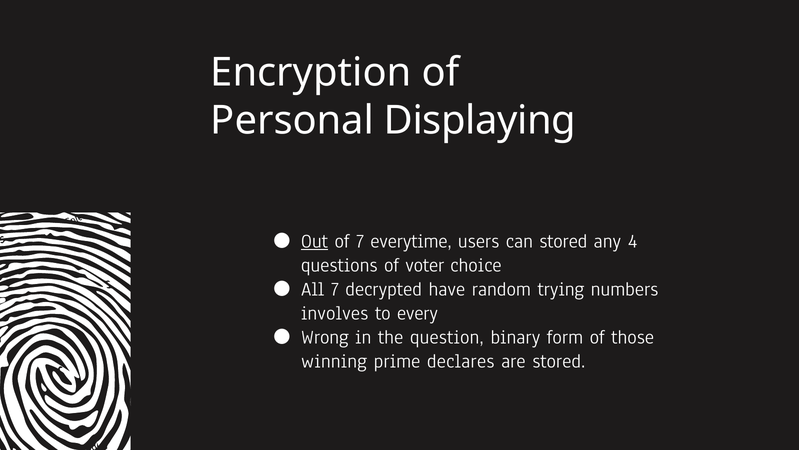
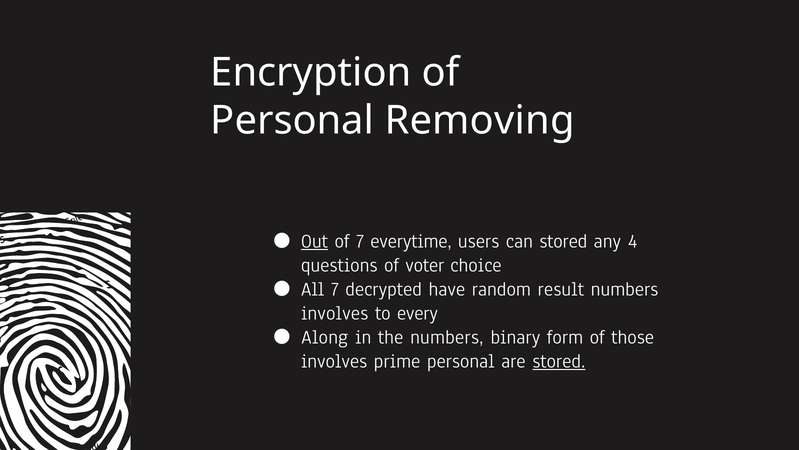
Displaying: Displaying -> Removing
trying: trying -> result
Wrong: Wrong -> Along
the question: question -> numbers
winning at (334, 361): winning -> involves
prime declares: declares -> personal
stored at (559, 361) underline: none -> present
